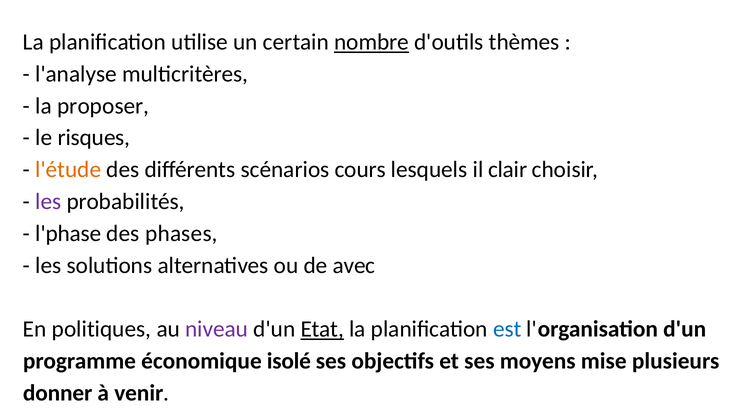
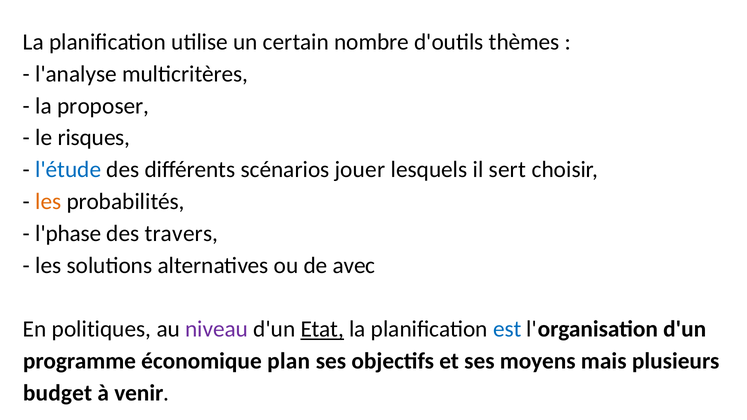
nombre underline: present -> none
l'étude colour: orange -> blue
cours: cours -> jouer
clair: clair -> sert
les at (48, 202) colour: purple -> orange
phases: phases -> travers
isolé: isolé -> plan
mise: mise -> mais
donner: donner -> budget
